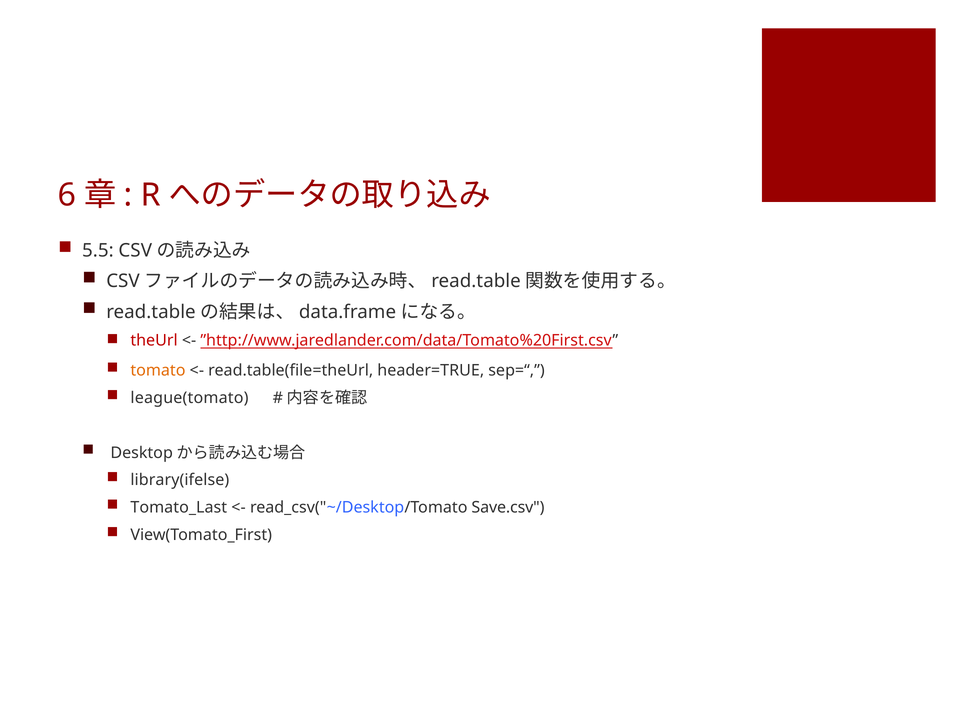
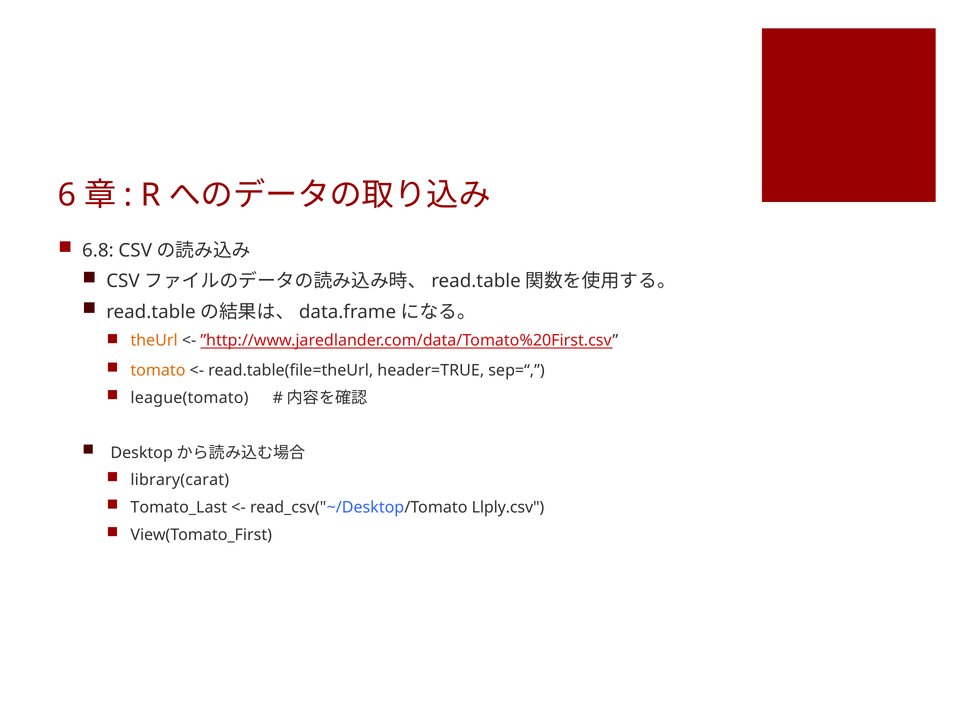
5.5: 5.5 -> 6.8
theUrl colour: red -> orange
library(ifelse: library(ifelse -> library(carat
Save.csv: Save.csv -> Llply.csv
